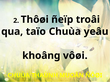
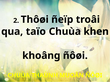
yeâu: yeâu -> khen
khoâng vôøi: vôøi -> ñôøi
